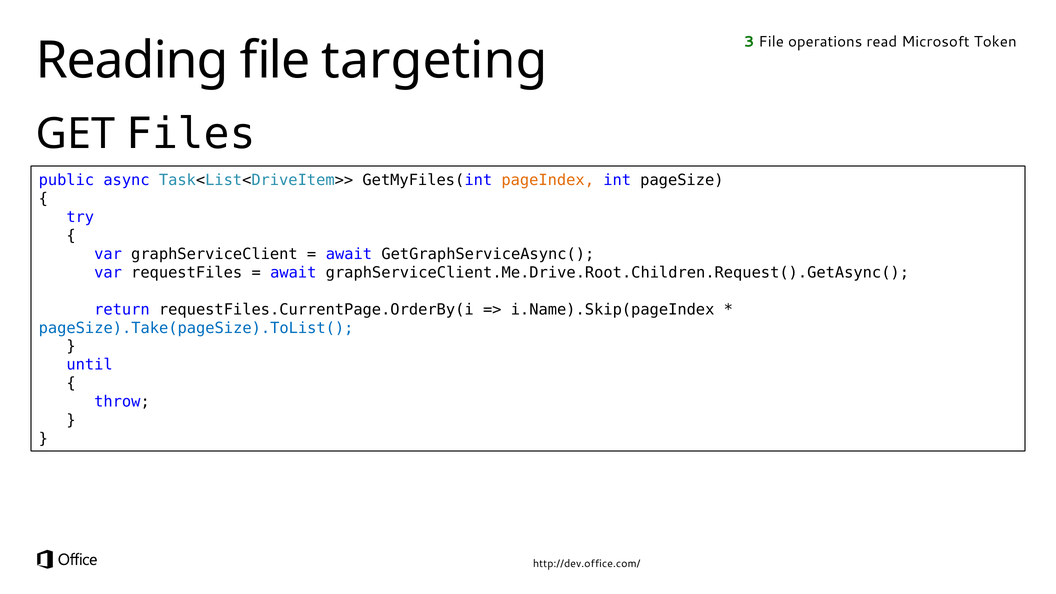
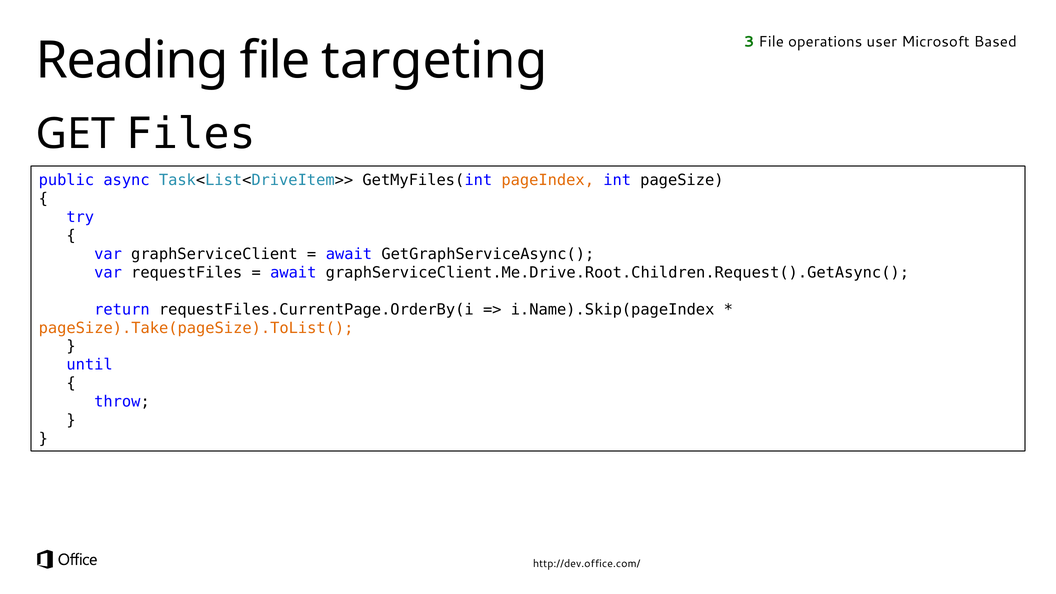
read: read -> user
Token: Token -> Based
pageSize).Take(pageSize).ToList( colour: blue -> orange
